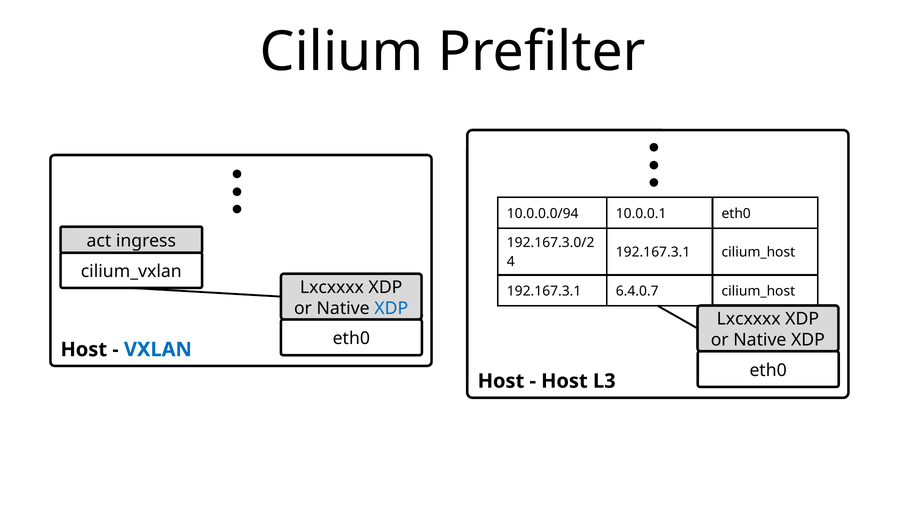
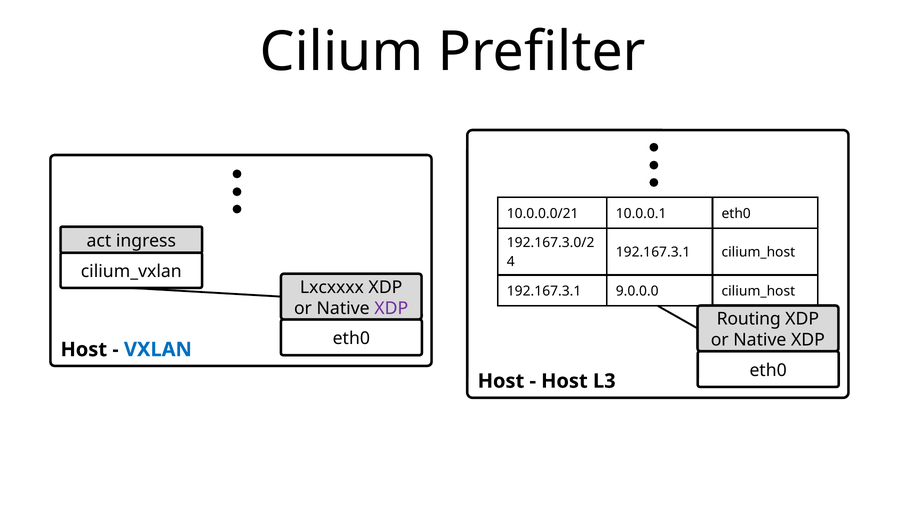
10.0.0.0/94: 10.0.0.0/94 -> 10.0.0.0/21
6.4.0.7: 6.4.0.7 -> 9.0.0.0
XDP at (391, 308) colour: blue -> purple
Lxcxxxx at (749, 319): Lxcxxxx -> Routing
